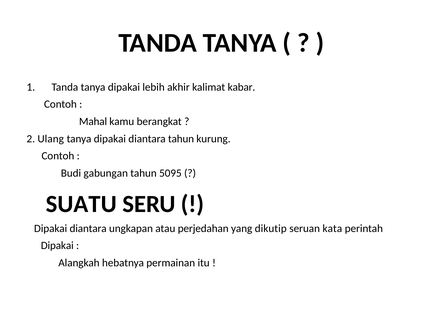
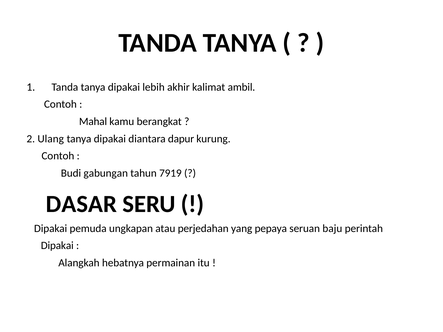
kabar: kabar -> ambil
diantara tahun: tahun -> dapur
5095: 5095 -> 7919
SUATU: SUATU -> DASAR
diantara at (88, 229): diantara -> pemuda
dikutip: dikutip -> pepaya
kata: kata -> baju
